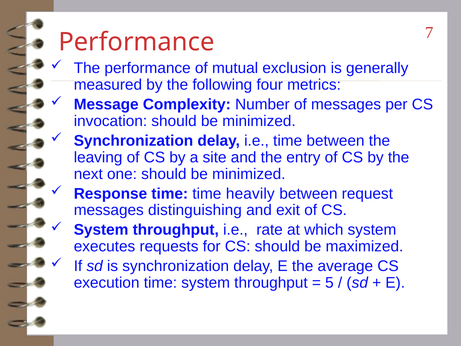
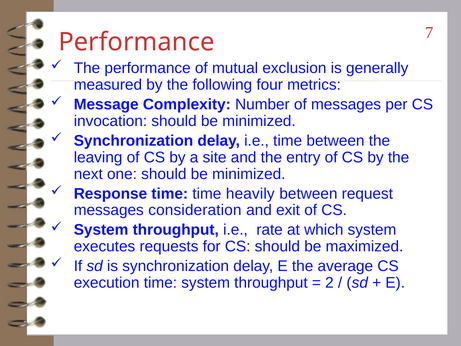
distinguishing: distinguishing -> consideration
5: 5 -> 2
